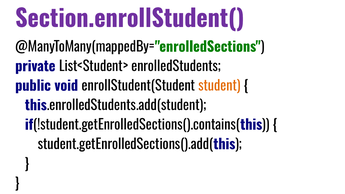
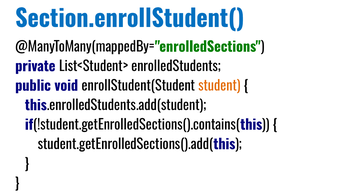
Section.enrollStudent( colour: purple -> blue
